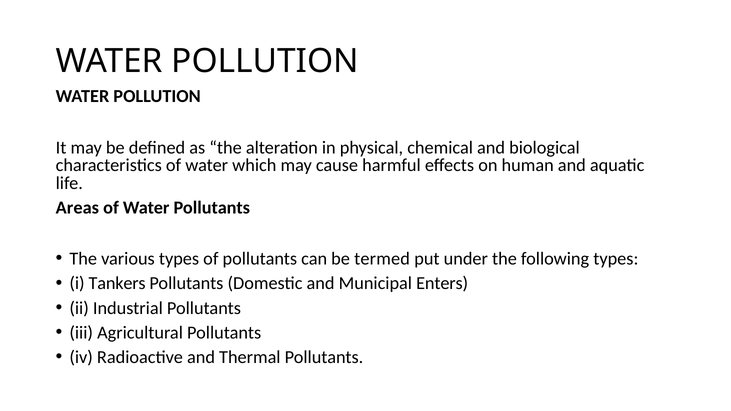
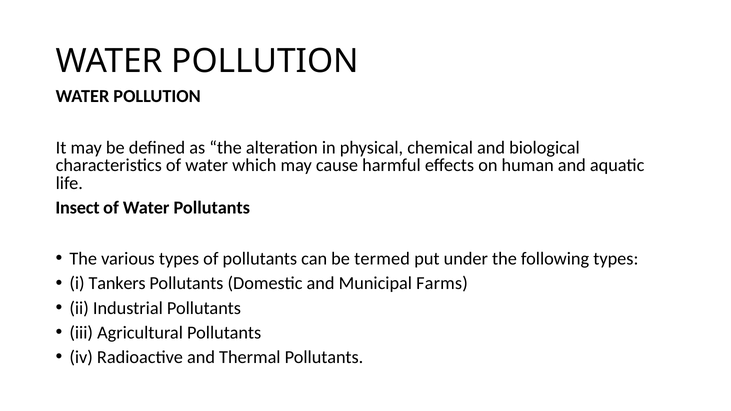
Areas: Areas -> Insect
Enters: Enters -> Farms
